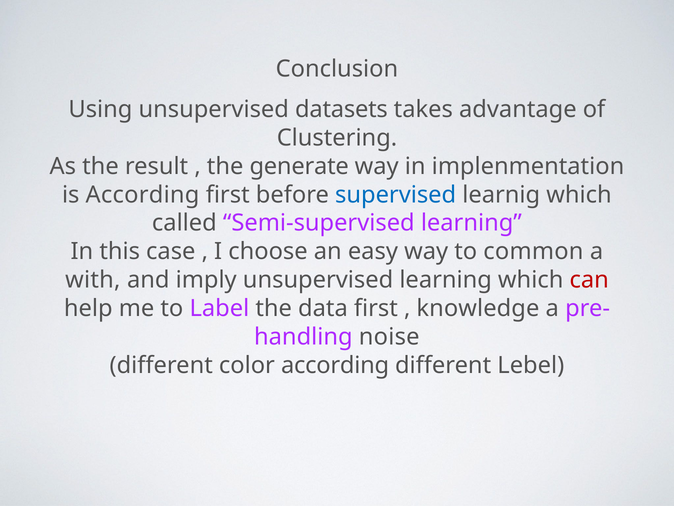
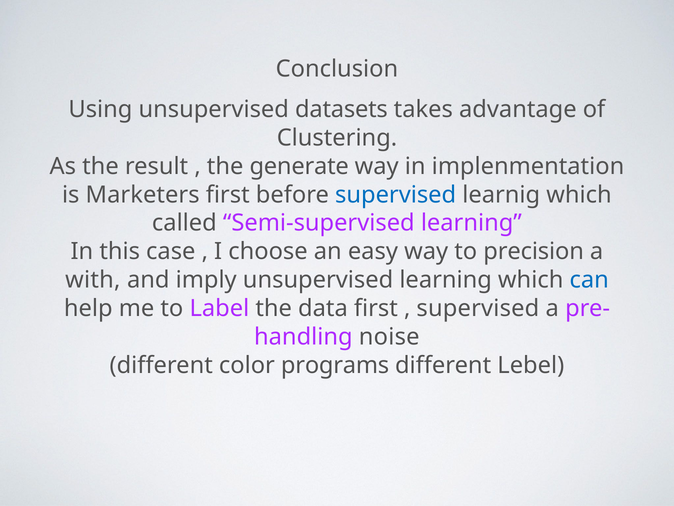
is According: According -> Marketers
common: common -> precision
can colour: red -> blue
knowledge at (478, 308): knowledge -> supervised
color according: according -> programs
